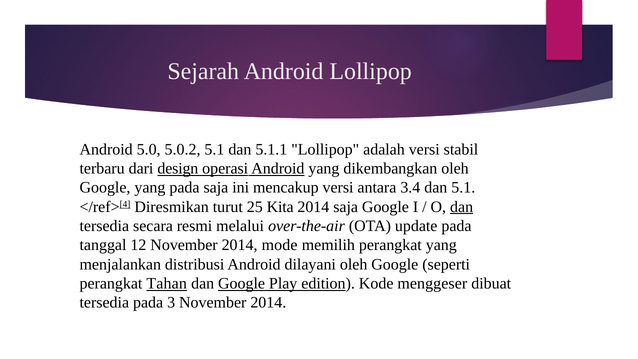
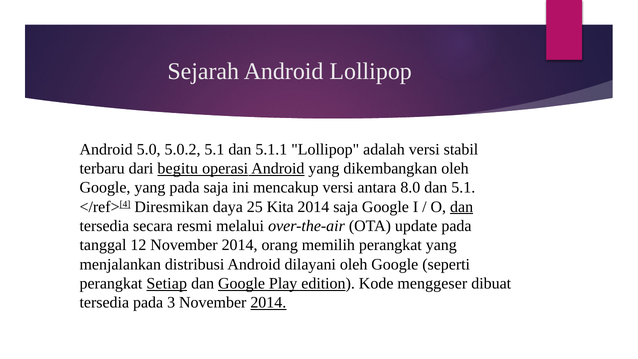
design: design -> begitu
3.4: 3.4 -> 8.0
turut: turut -> daya
mode: mode -> orang
Tahan: Tahan -> Setiap
2014 at (268, 302) underline: none -> present
